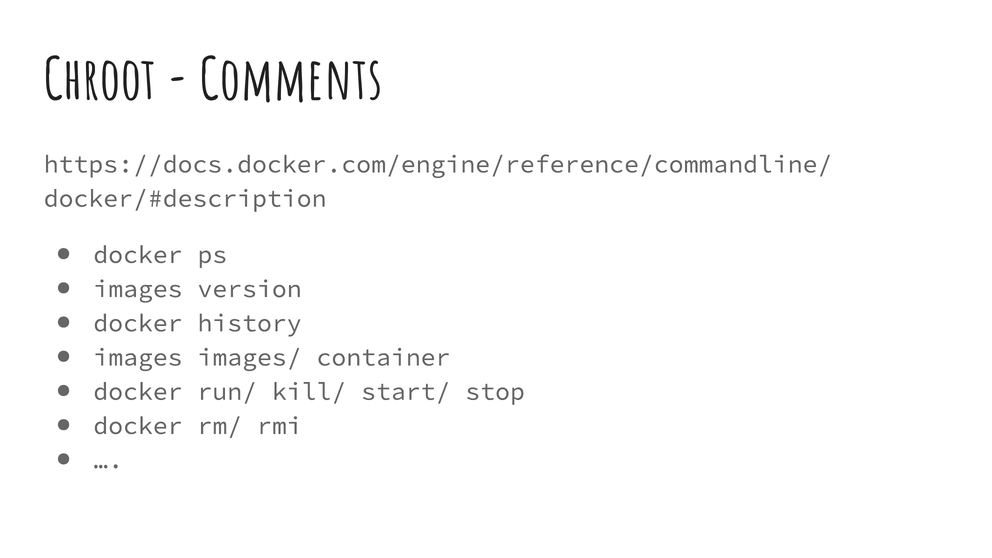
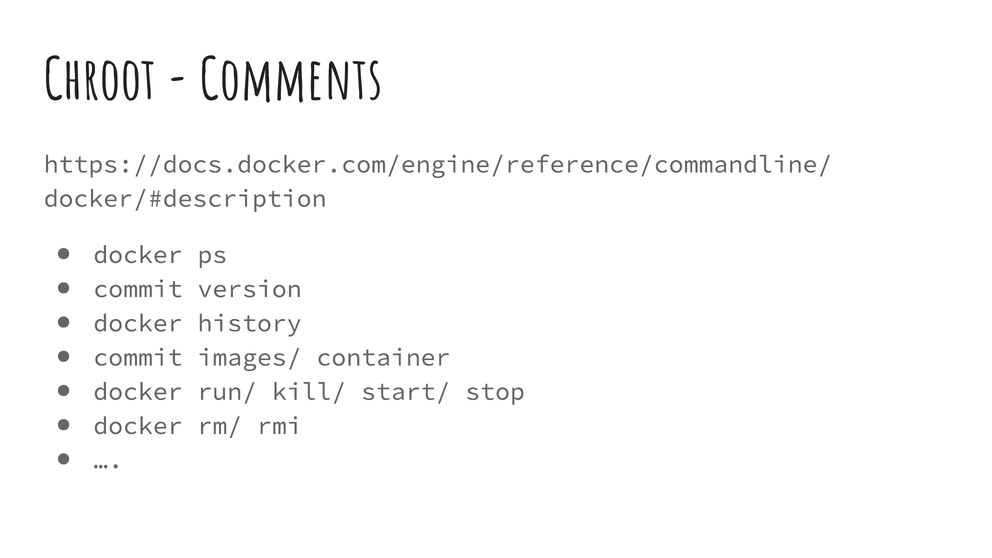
images at (138, 289): images -> commit
images at (138, 357): images -> commit
